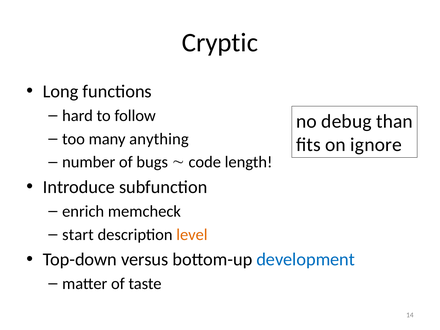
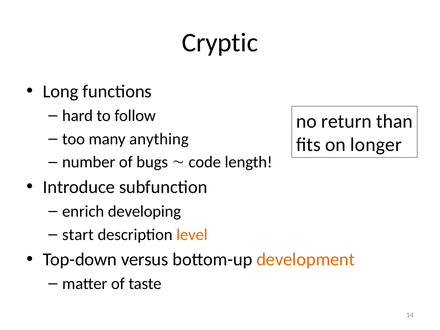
debug: debug -> return
ignore: ignore -> longer
memcheck: memcheck -> developing
development colour: blue -> orange
